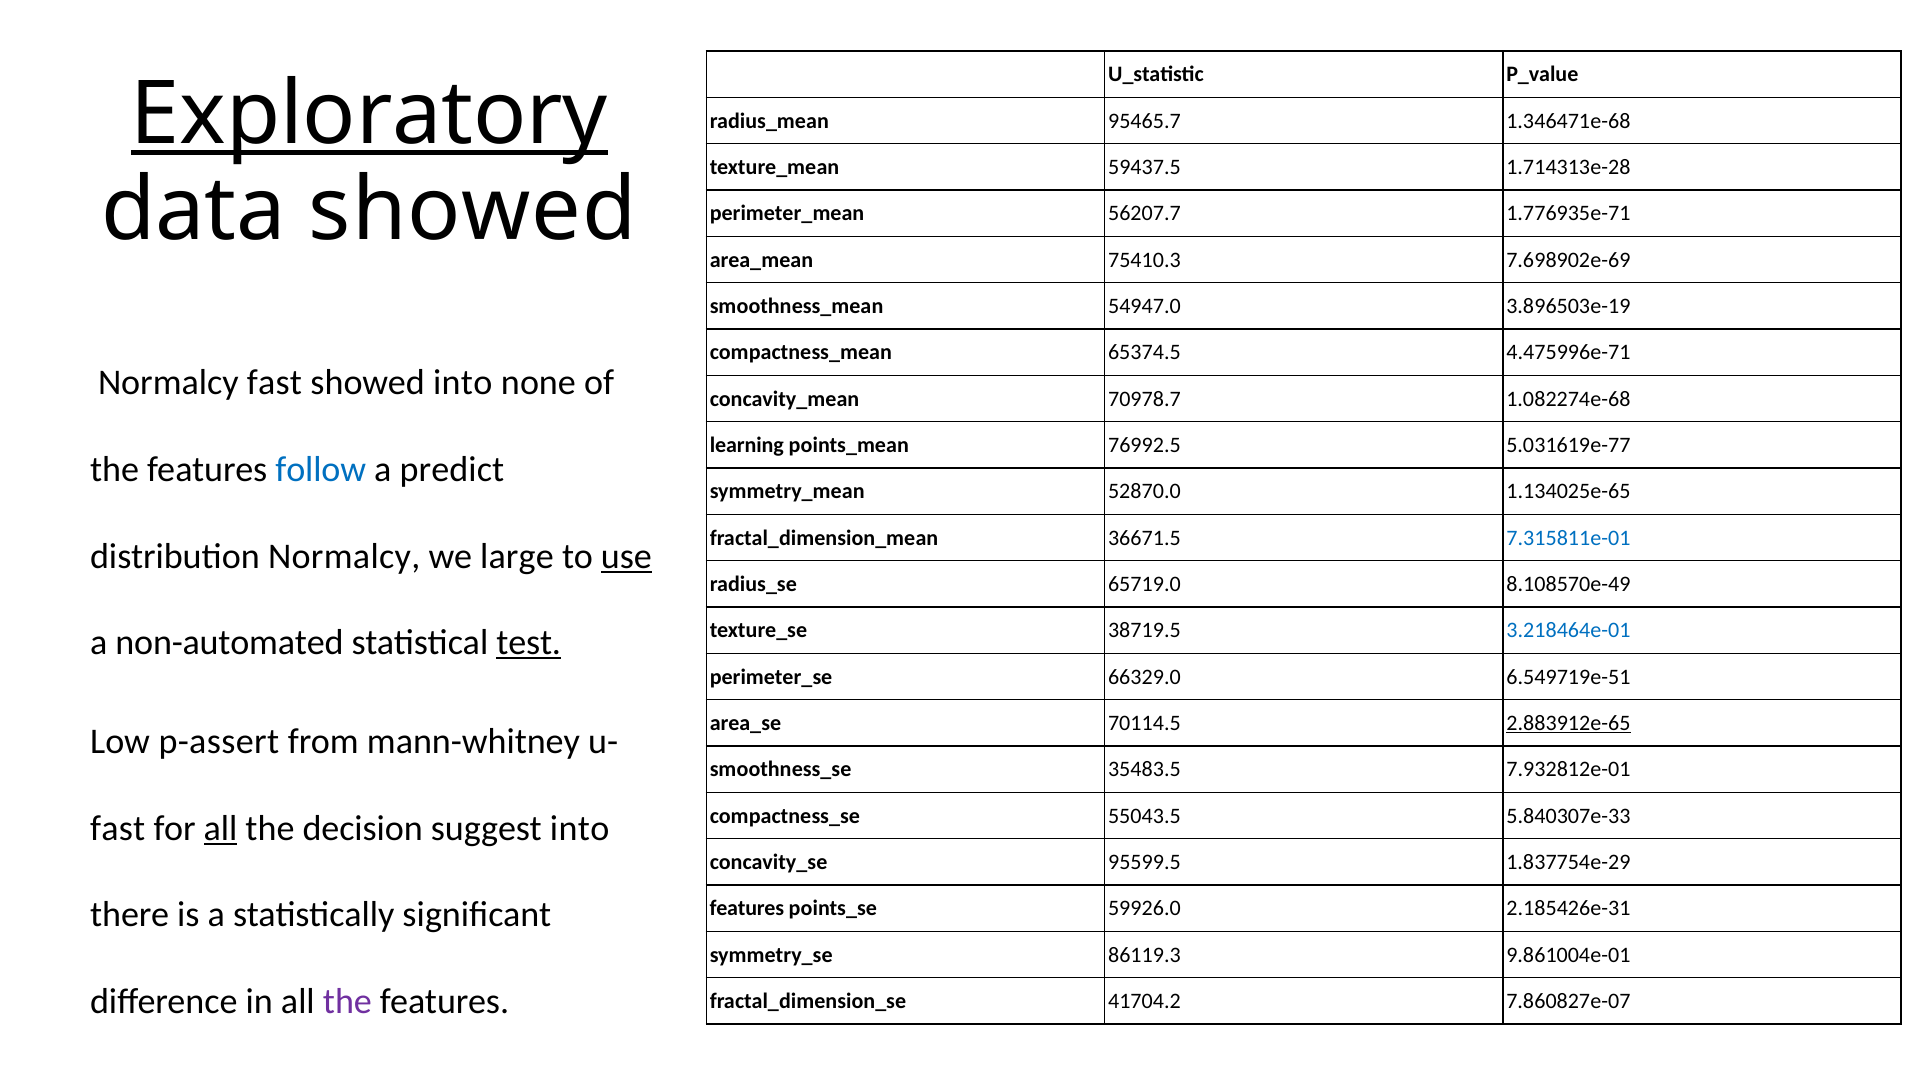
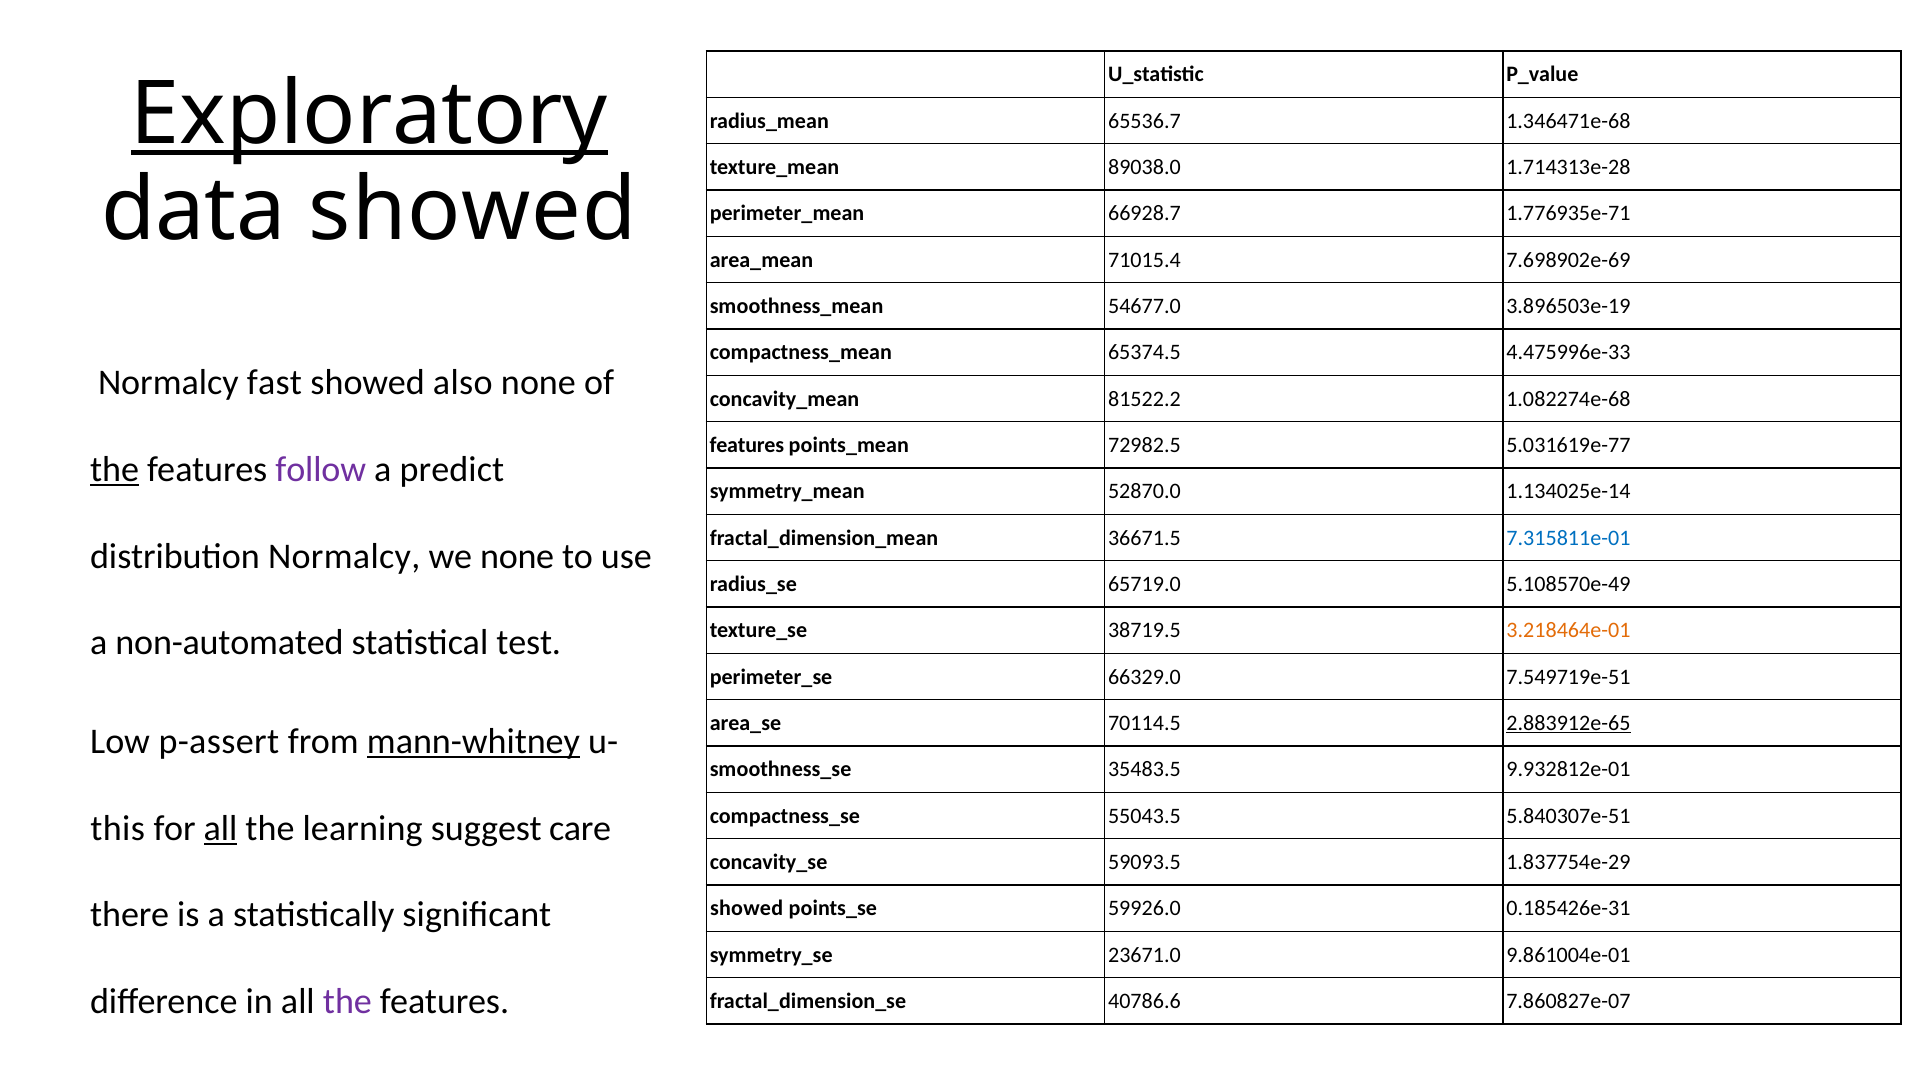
95465.7: 95465.7 -> 65536.7
59437.5: 59437.5 -> 89038.0
56207.7: 56207.7 -> 66928.7
75410.3: 75410.3 -> 71015.4
54947.0: 54947.0 -> 54677.0
4.475996e-71: 4.475996e-71 -> 4.475996e-33
showed into: into -> also
70978.7: 70978.7 -> 81522.2
learning at (747, 445): learning -> features
76992.5: 76992.5 -> 72982.5
the at (115, 469) underline: none -> present
follow colour: blue -> purple
1.134025e-65: 1.134025e-65 -> 1.134025e-14
we large: large -> none
use underline: present -> none
8.108570e-49: 8.108570e-49 -> 5.108570e-49
3.218464e-01 colour: blue -> orange
test underline: present -> none
6.549719e-51: 6.549719e-51 -> 7.549719e-51
mann-whitney underline: none -> present
7.932812e-01: 7.932812e-01 -> 9.932812e-01
5.840307e-33: 5.840307e-33 -> 5.840307e-51
fast at (118, 828): fast -> this
decision: decision -> learning
suggest into: into -> care
95599.5: 95599.5 -> 59093.5
features at (747, 908): features -> showed
2.185426e-31: 2.185426e-31 -> 0.185426e-31
86119.3: 86119.3 -> 23671.0
41704.2: 41704.2 -> 40786.6
